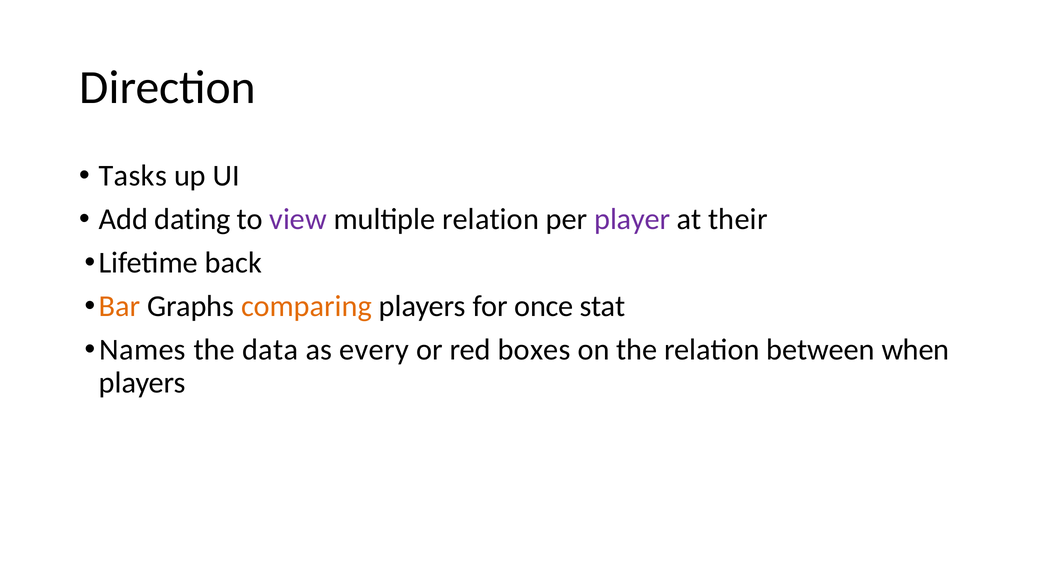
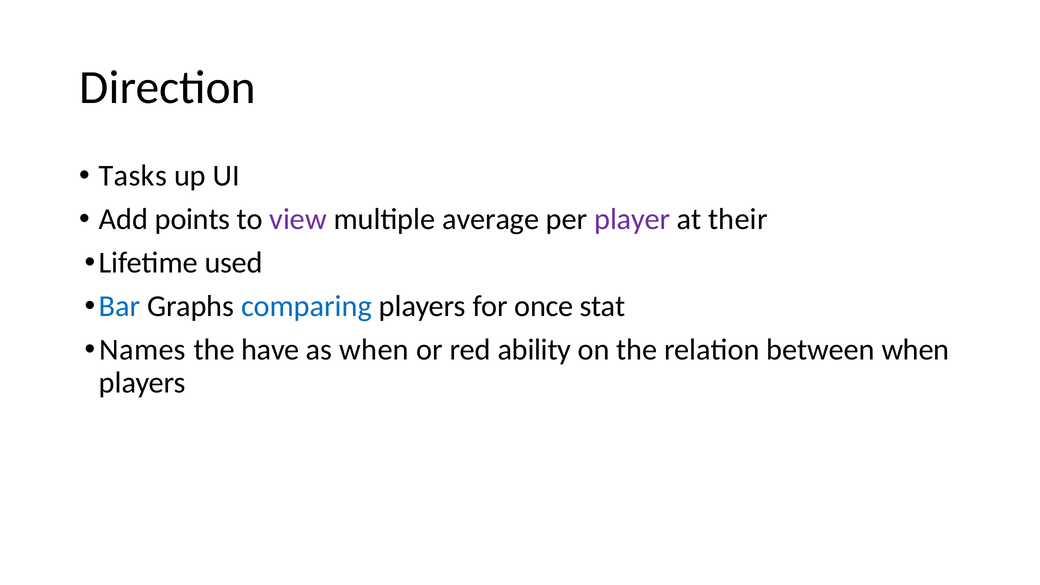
dating: dating -> points
multiple relation: relation -> average
back: back -> used
Bar colour: orange -> blue
comparing colour: orange -> blue
data: data -> have
as every: every -> when
boxes: boxes -> ability
